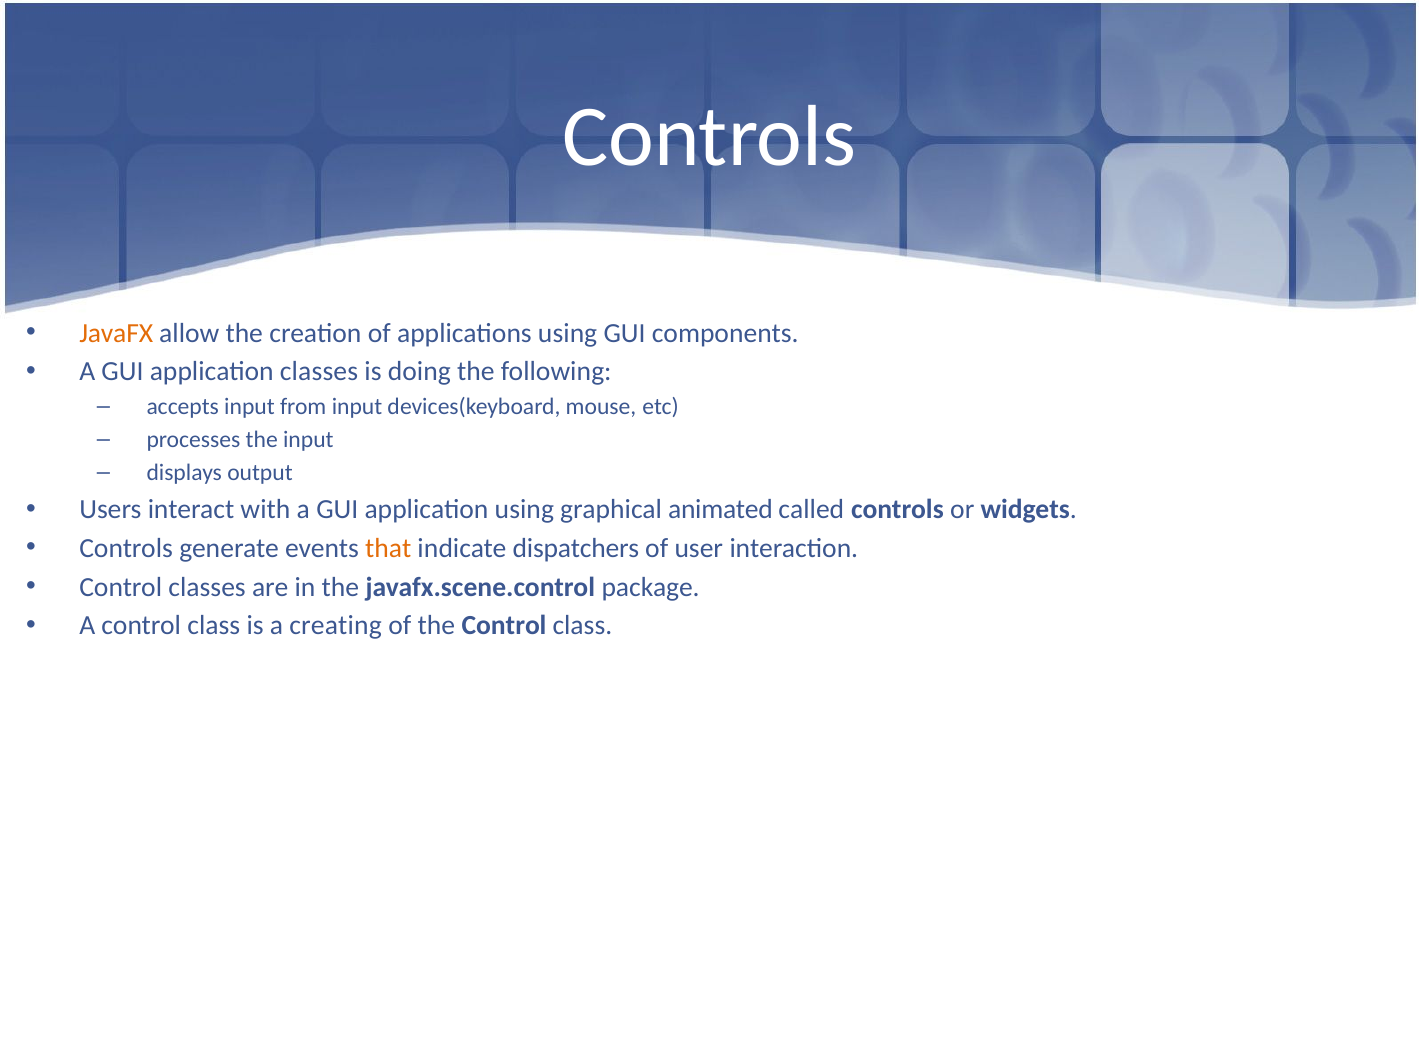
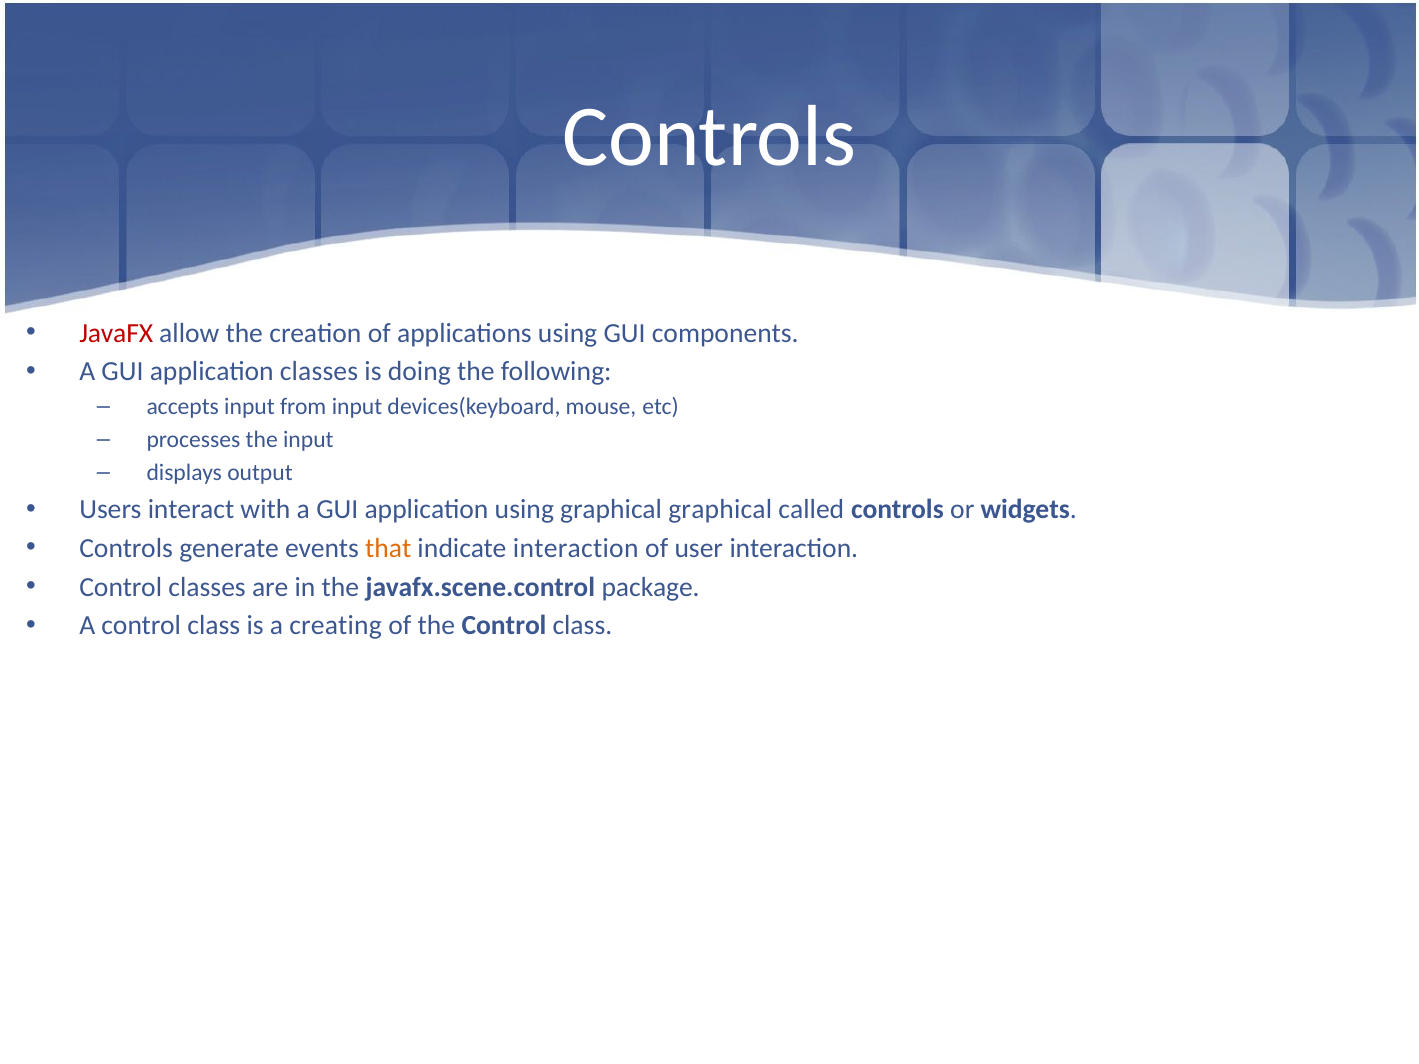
JavaFX colour: orange -> red
graphical animated: animated -> graphical
indicate dispatchers: dispatchers -> interaction
